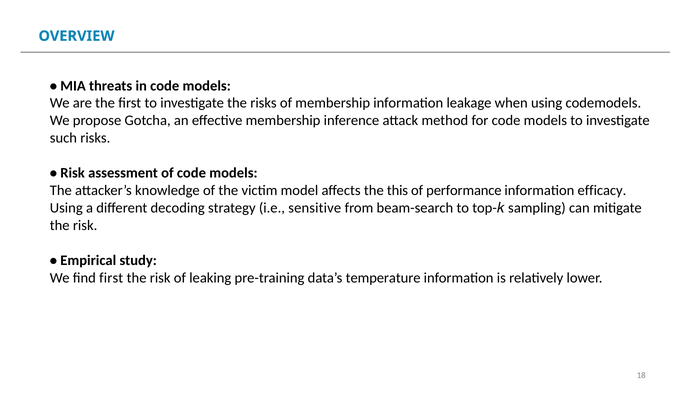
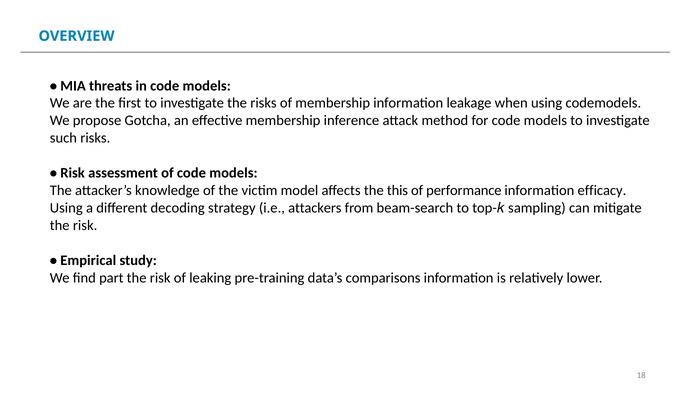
sensitive: sensitive -> attackers
find first: first -> part
temperature: temperature -> comparisons
